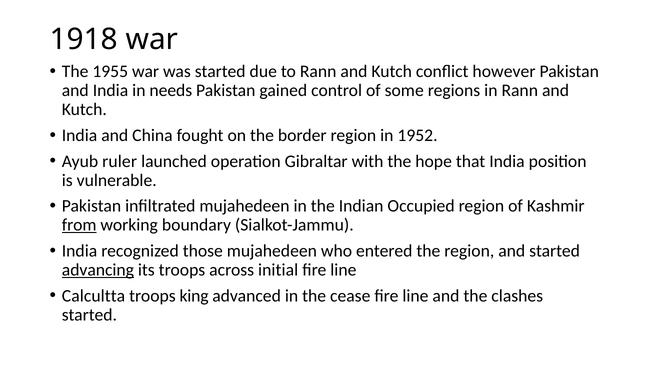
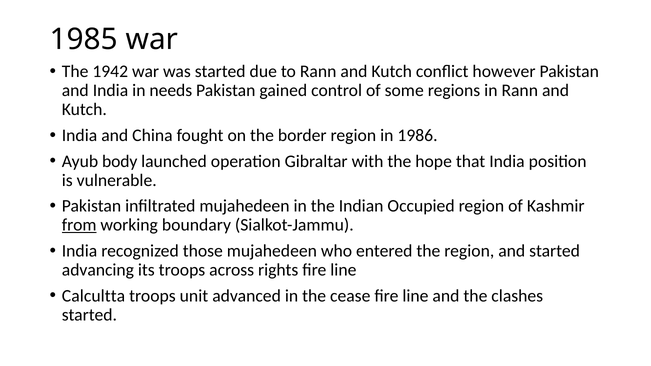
1918: 1918 -> 1985
1955: 1955 -> 1942
1952: 1952 -> 1986
ruler: ruler -> body
advancing underline: present -> none
initial: initial -> rights
king: king -> unit
